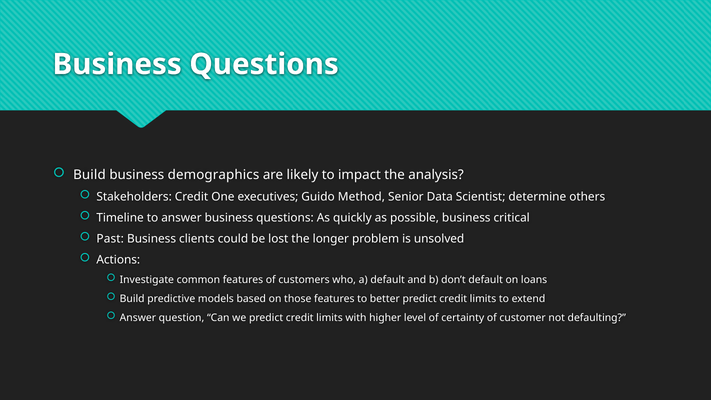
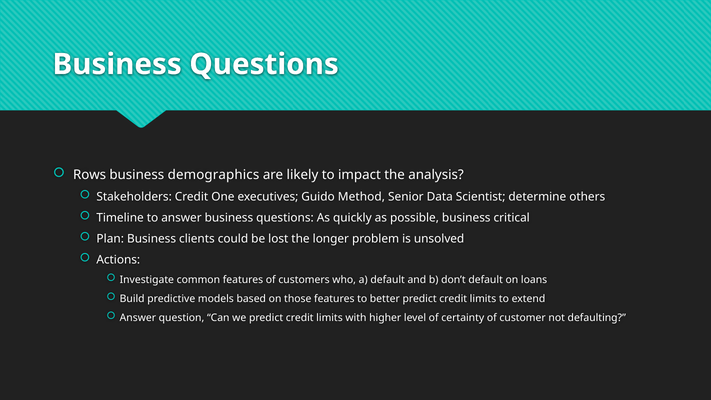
Build at (89, 175): Build -> Rows
Past: Past -> Plan
